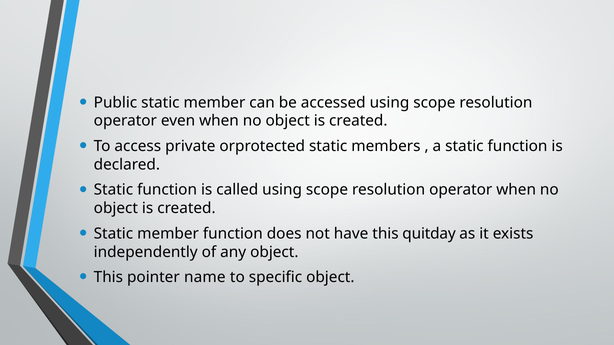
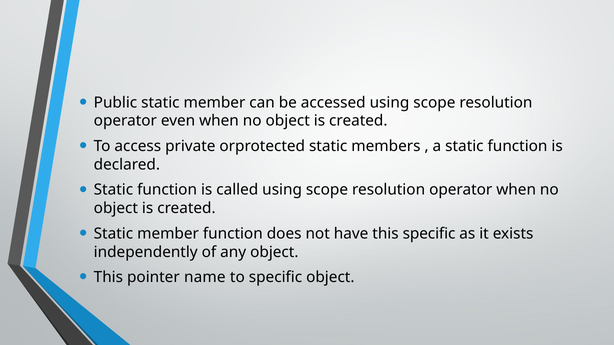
this quitday: quitday -> specific
